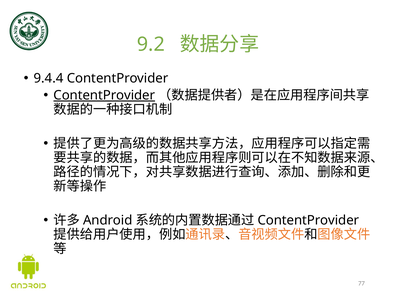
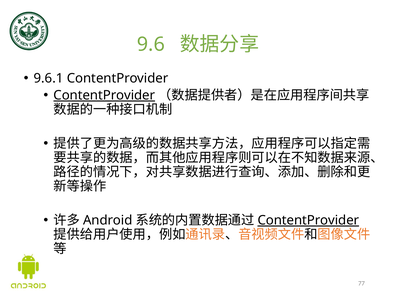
9.2: 9.2 -> 9.6
9.4.4: 9.4.4 -> 9.6.1
ContentProvider at (308, 220) underline: none -> present
